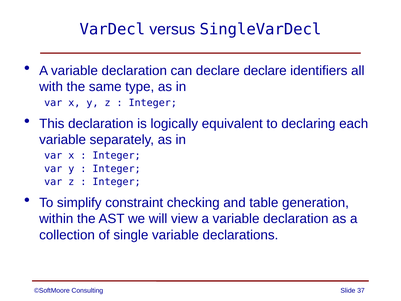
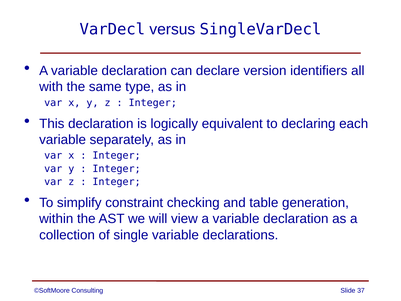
declare declare: declare -> version
